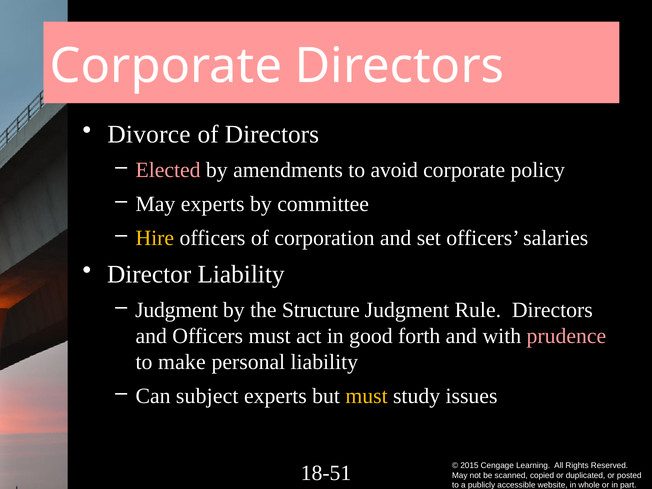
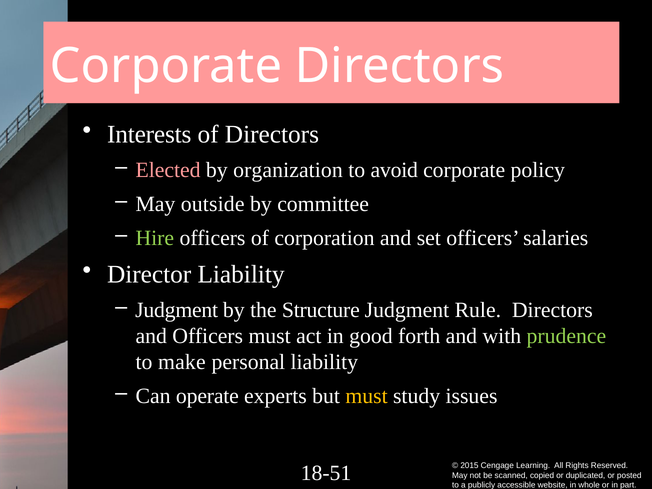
Divorce: Divorce -> Interests
amendments: amendments -> organization
May experts: experts -> outside
Hire colour: yellow -> light green
prudence colour: pink -> light green
subject: subject -> operate
